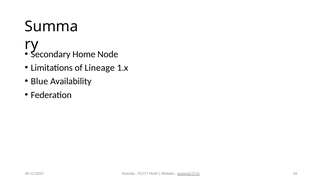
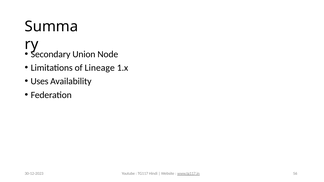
Home: Home -> Union
Blue: Blue -> Uses
